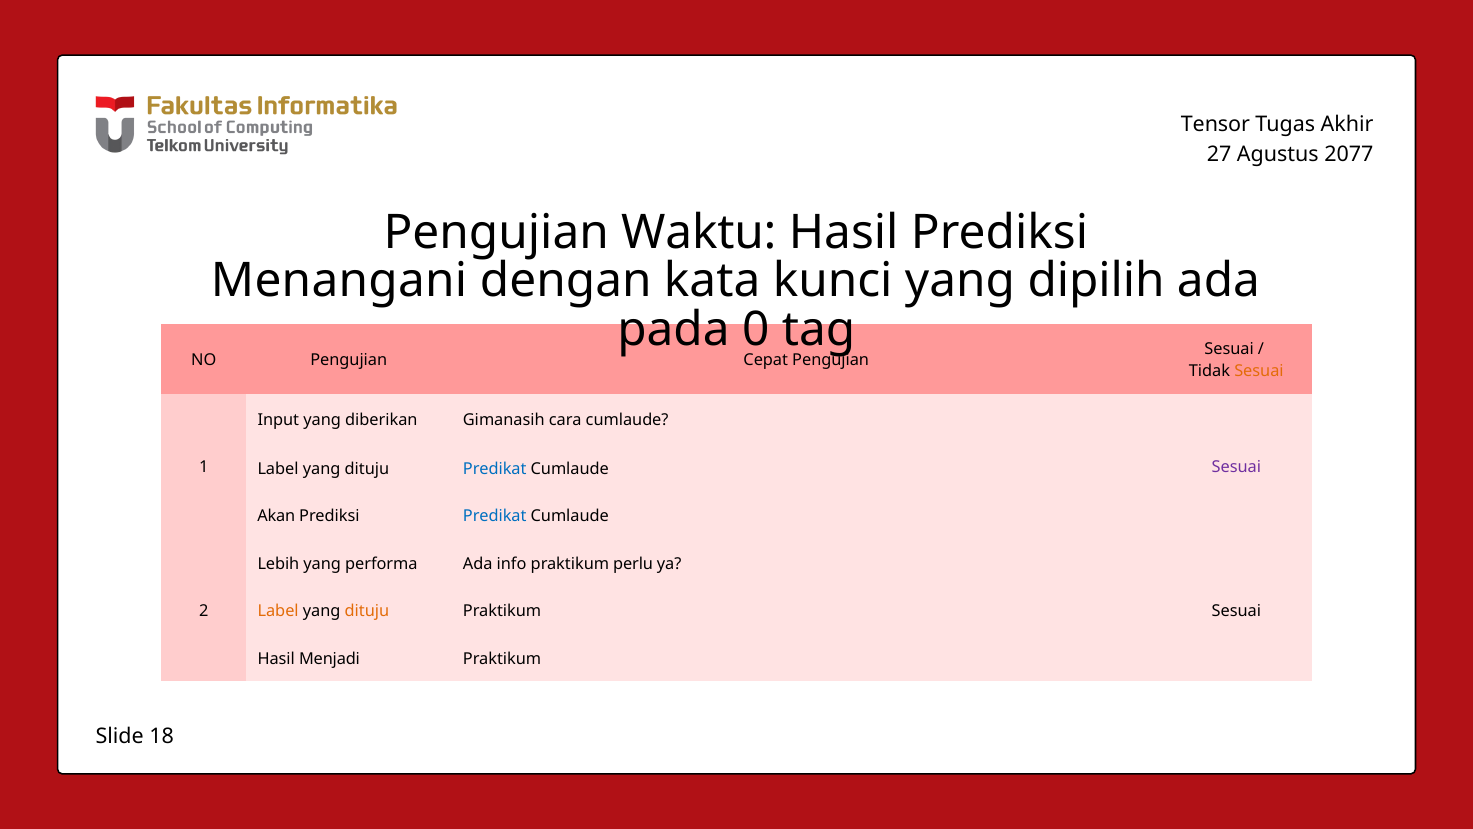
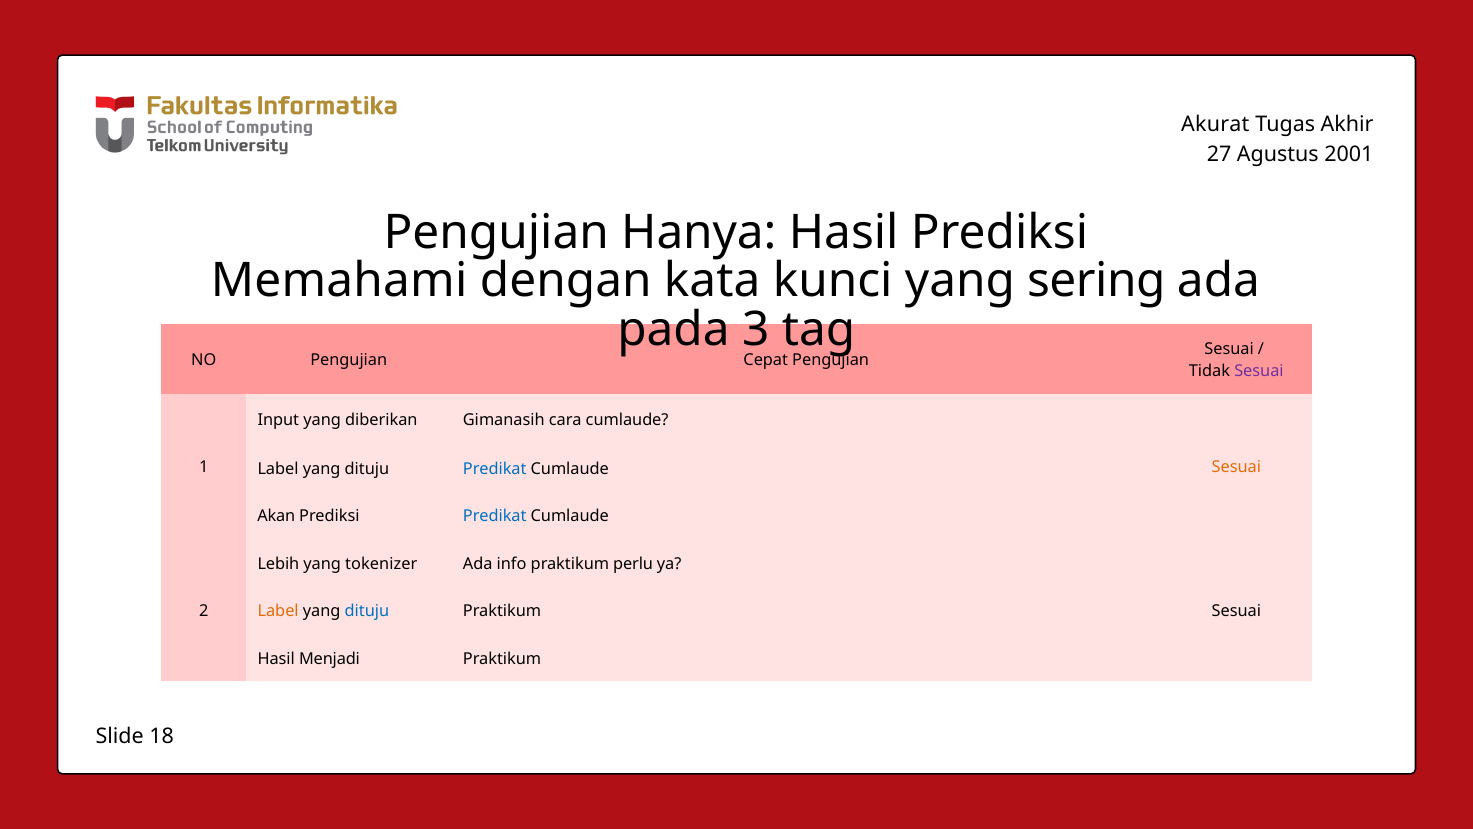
Tensor: Tensor -> Akurat
2077: 2077 -> 2001
Waktu: Waktu -> Hanya
Menangani: Menangani -> Memahami
dipilih: dipilih -> sering
0: 0 -> 3
Sesuai at (1259, 371) colour: orange -> purple
Sesuai at (1236, 467) colour: purple -> orange
performa: performa -> tokenizer
dituju at (367, 611) colour: orange -> blue
